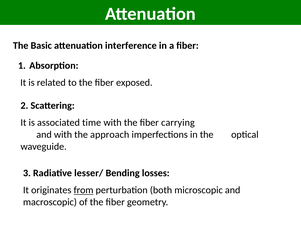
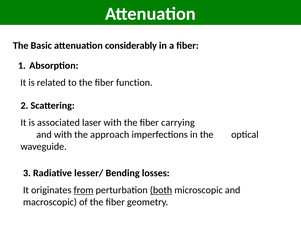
interference: interference -> considerably
exposed: exposed -> function
time: time -> laser
both underline: none -> present
